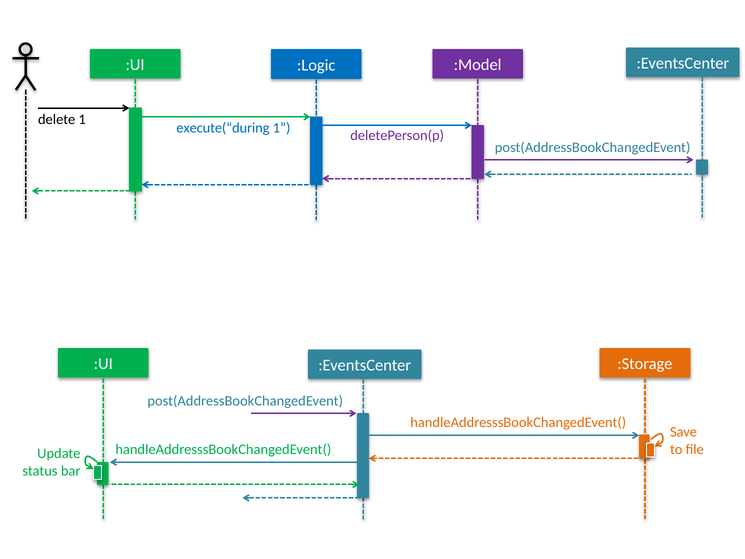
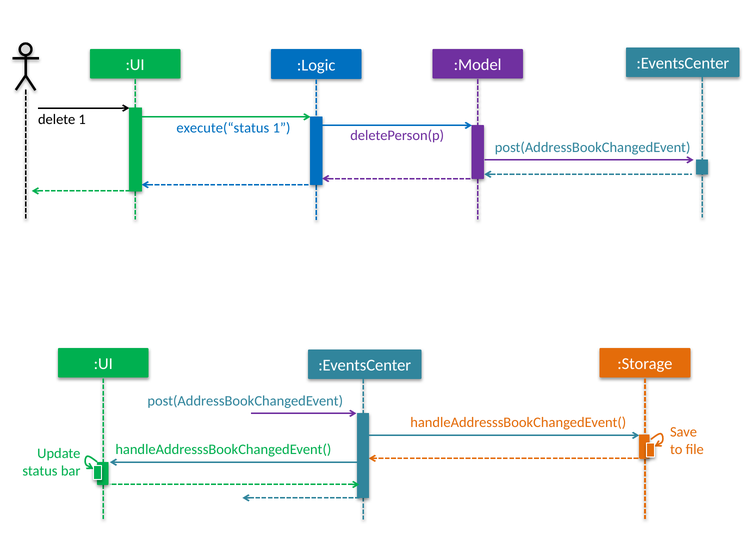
execute(“during: execute(“during -> execute(“status
